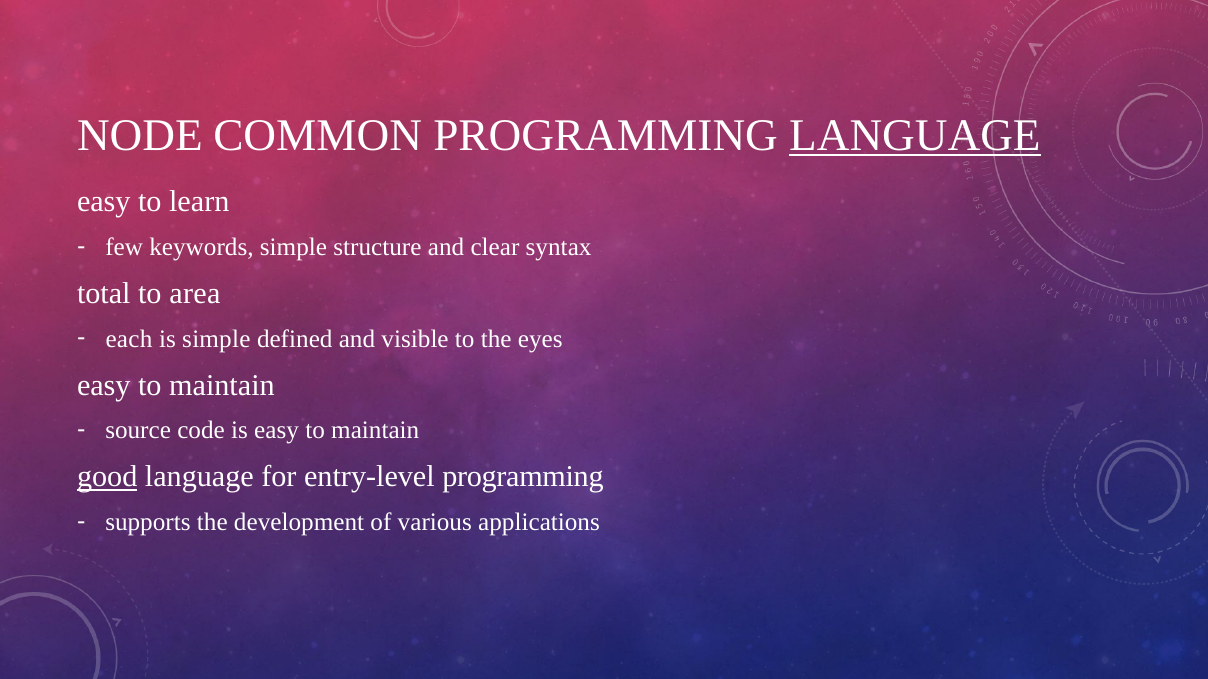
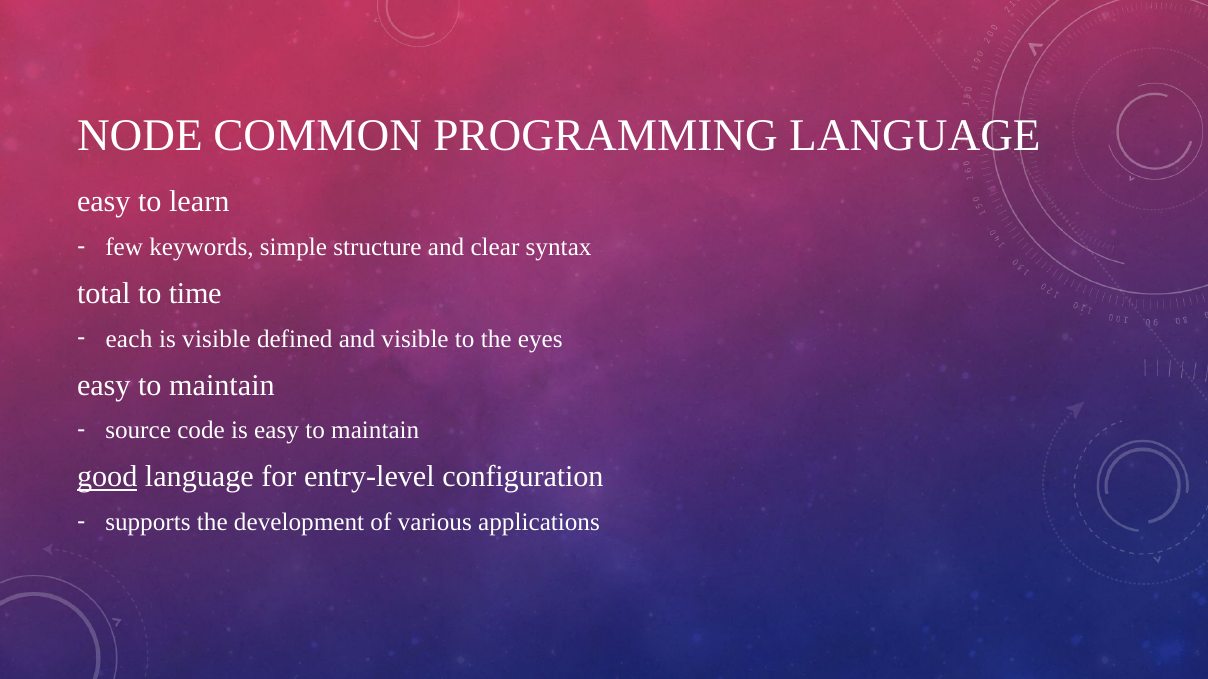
LANGUAGE at (915, 136) underline: present -> none
area: area -> time
is simple: simple -> visible
entry-level programming: programming -> configuration
